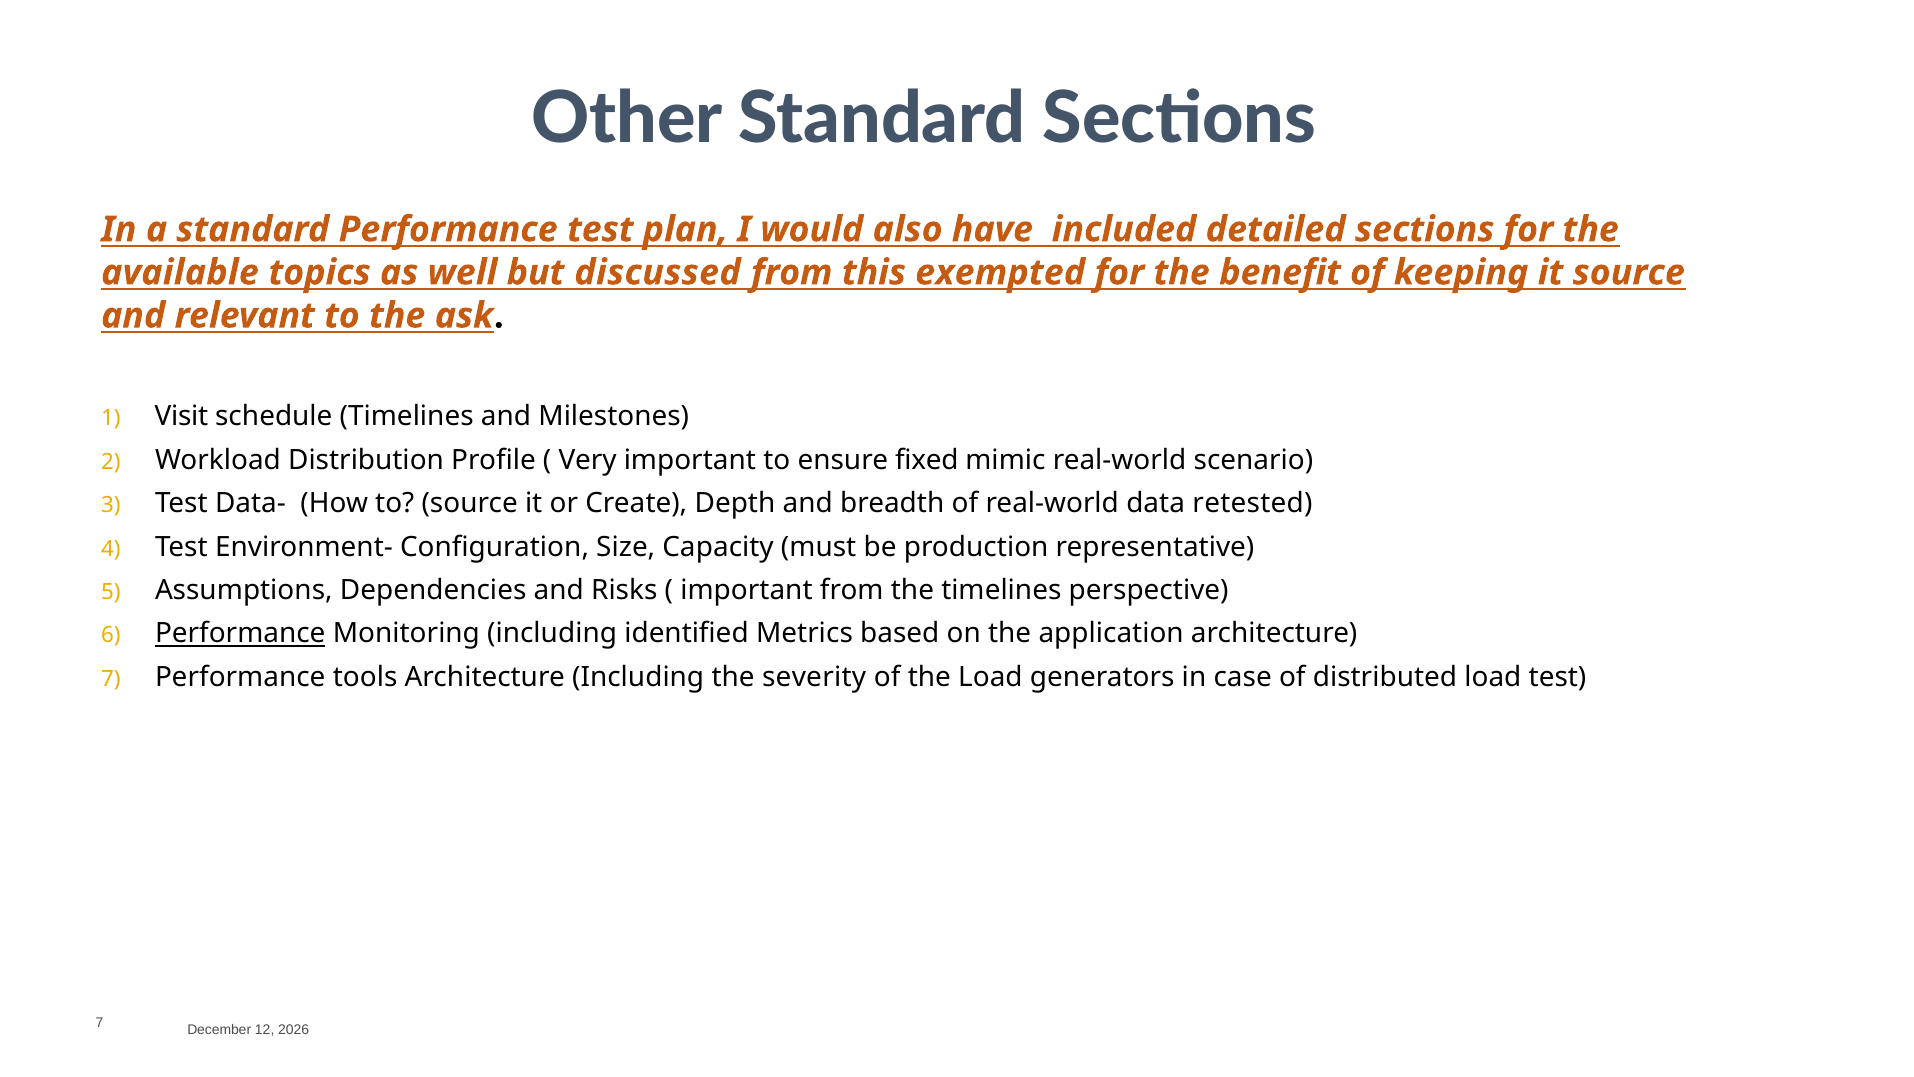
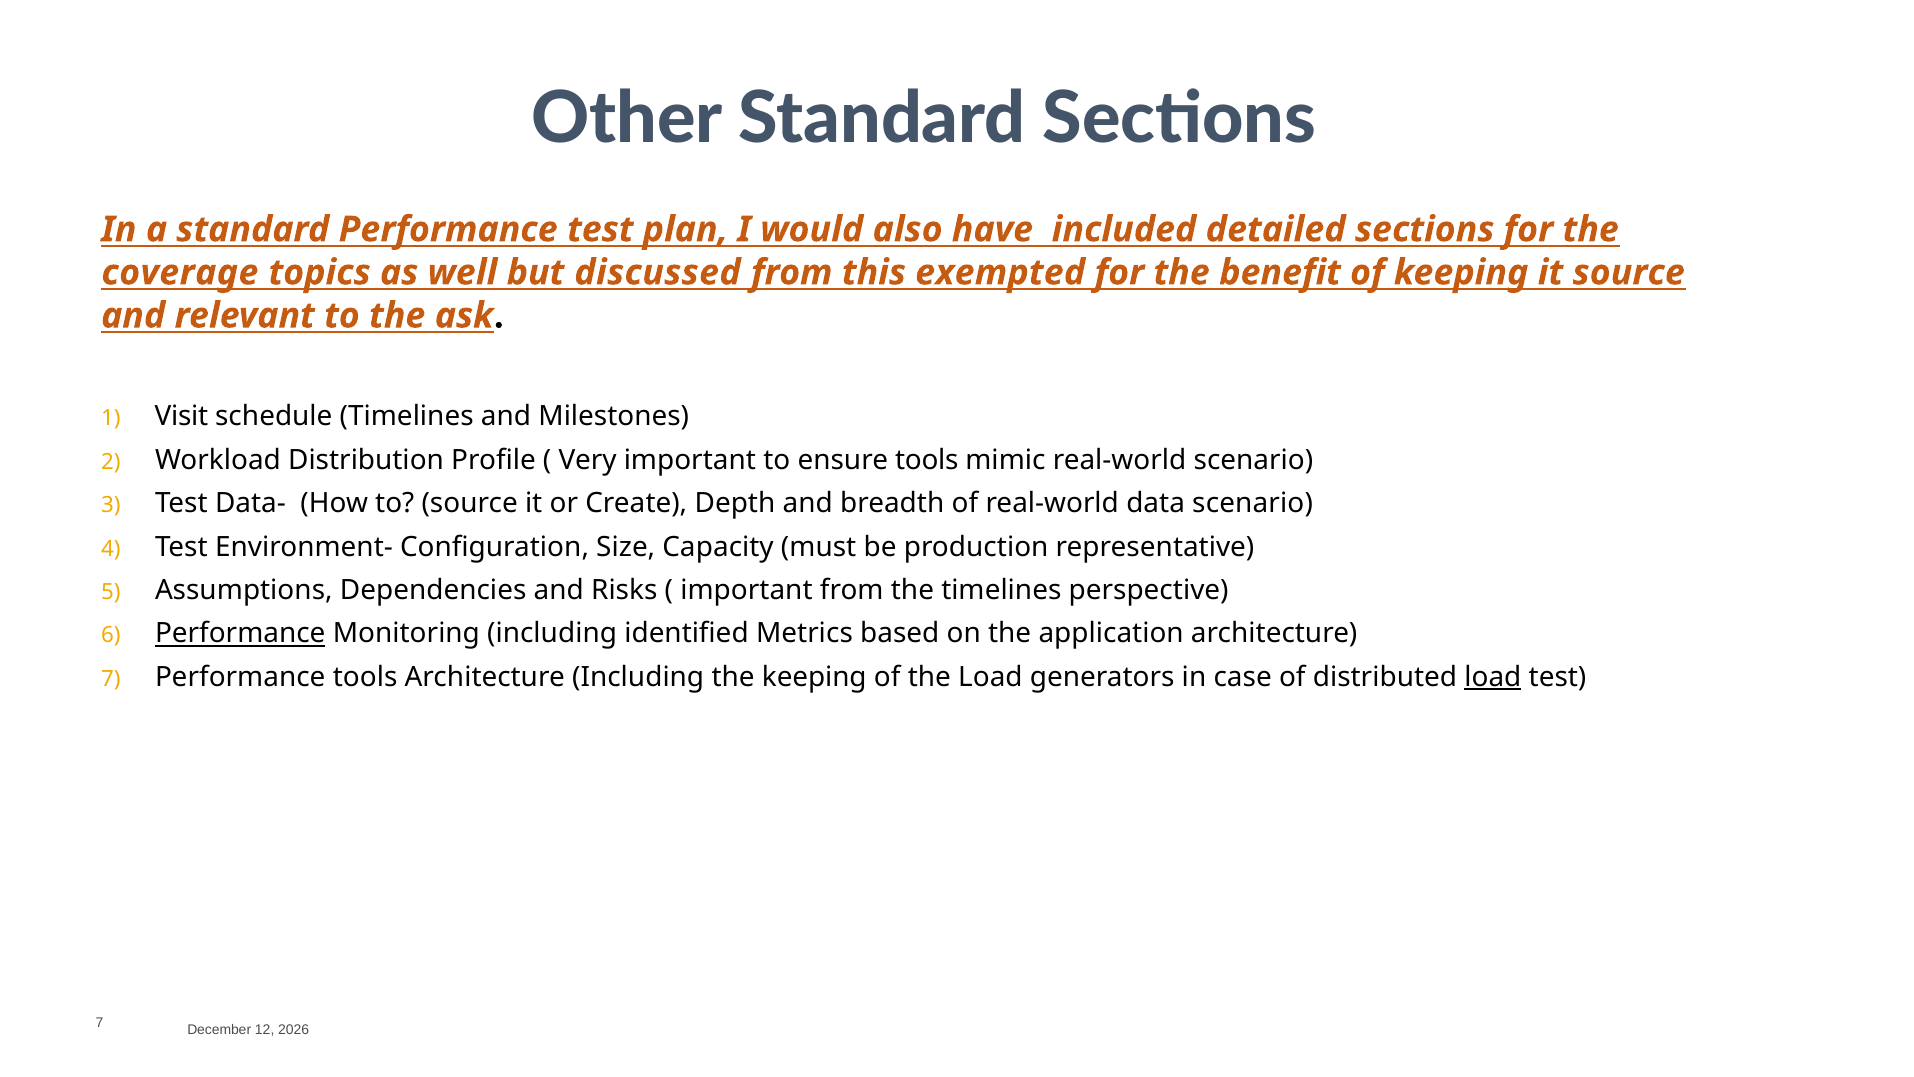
available: available -> coverage
ensure fixed: fixed -> tools
data retested: retested -> scenario
the severity: severity -> keeping
load at (1493, 677) underline: none -> present
